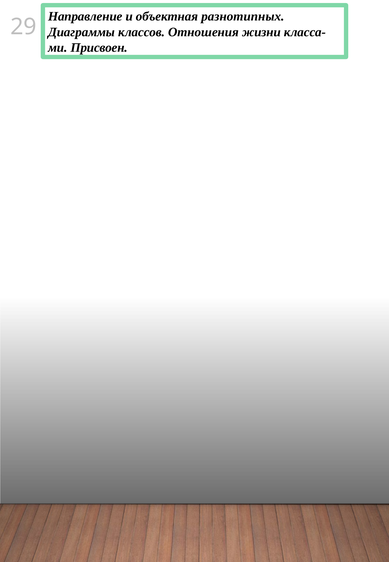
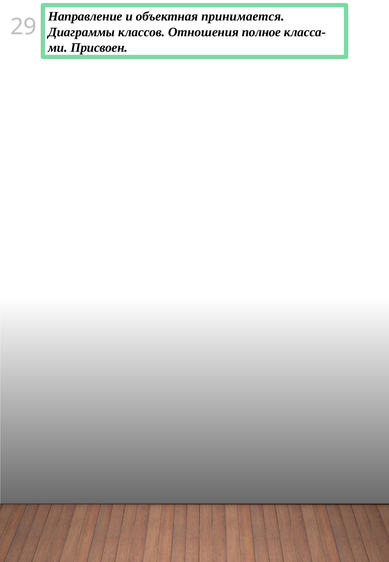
разнотипных: разнотипных -> принимается
жизни: жизни -> полное
